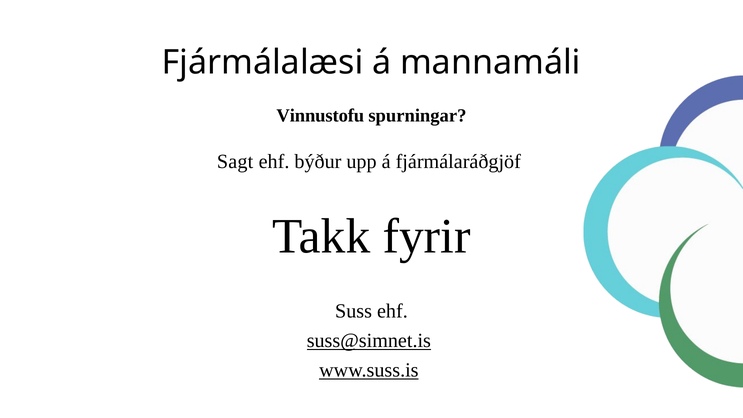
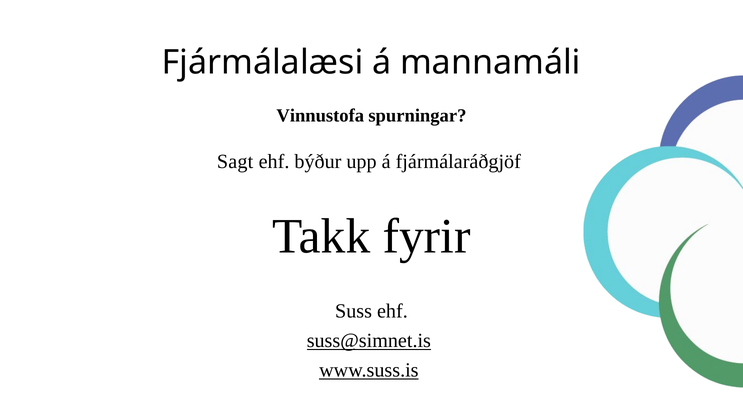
Vinnustofu: Vinnustofu -> Vinnustofa
